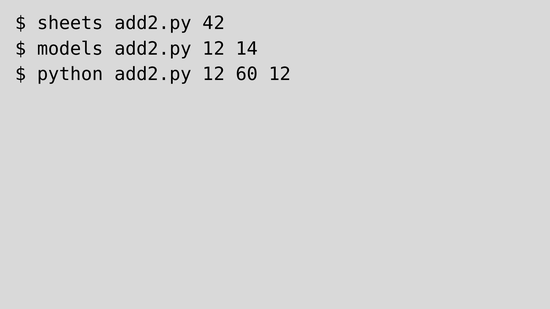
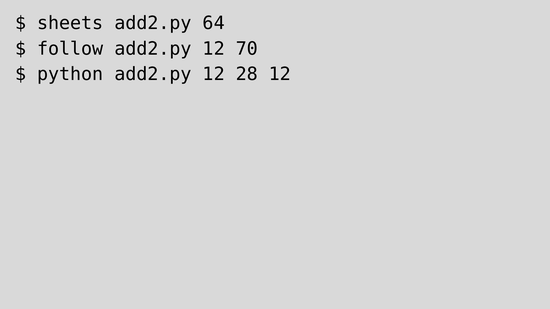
42: 42 -> 64
models: models -> follow
14: 14 -> 70
60: 60 -> 28
